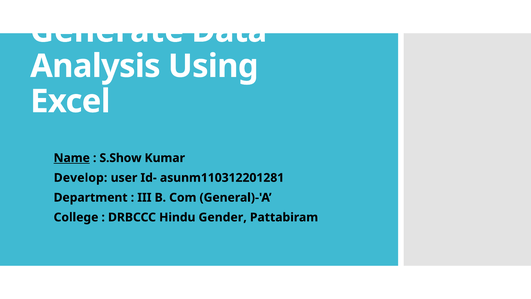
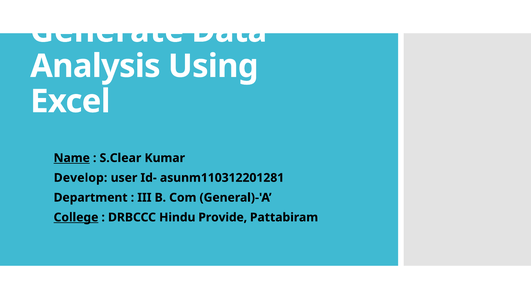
S.Show: S.Show -> S.Clear
College underline: none -> present
Gender: Gender -> Provide
